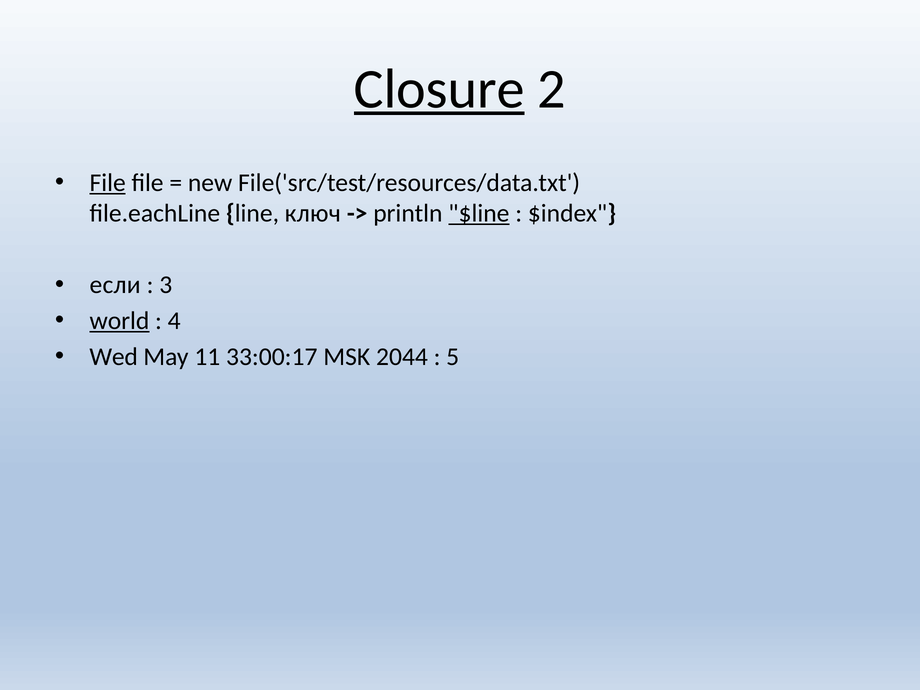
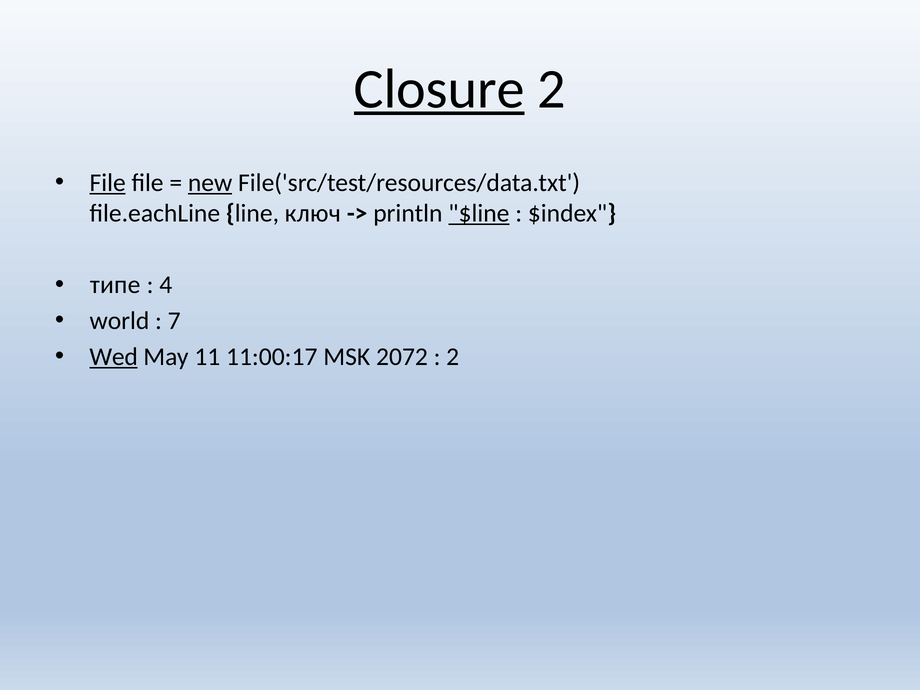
new underline: none -> present
если: если -> типе
3: 3 -> 4
world underline: present -> none
4: 4 -> 7
Wed underline: none -> present
33:00:17: 33:00:17 -> 11:00:17
2044: 2044 -> 2072
5 at (453, 357): 5 -> 2
